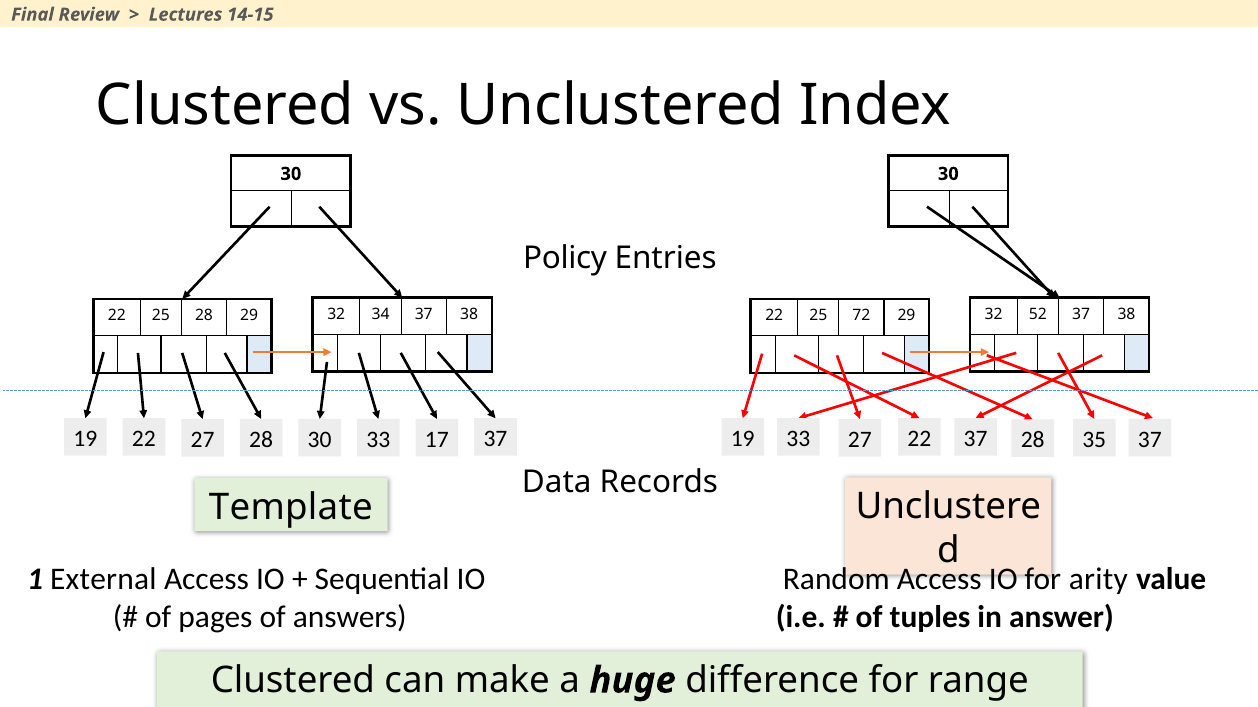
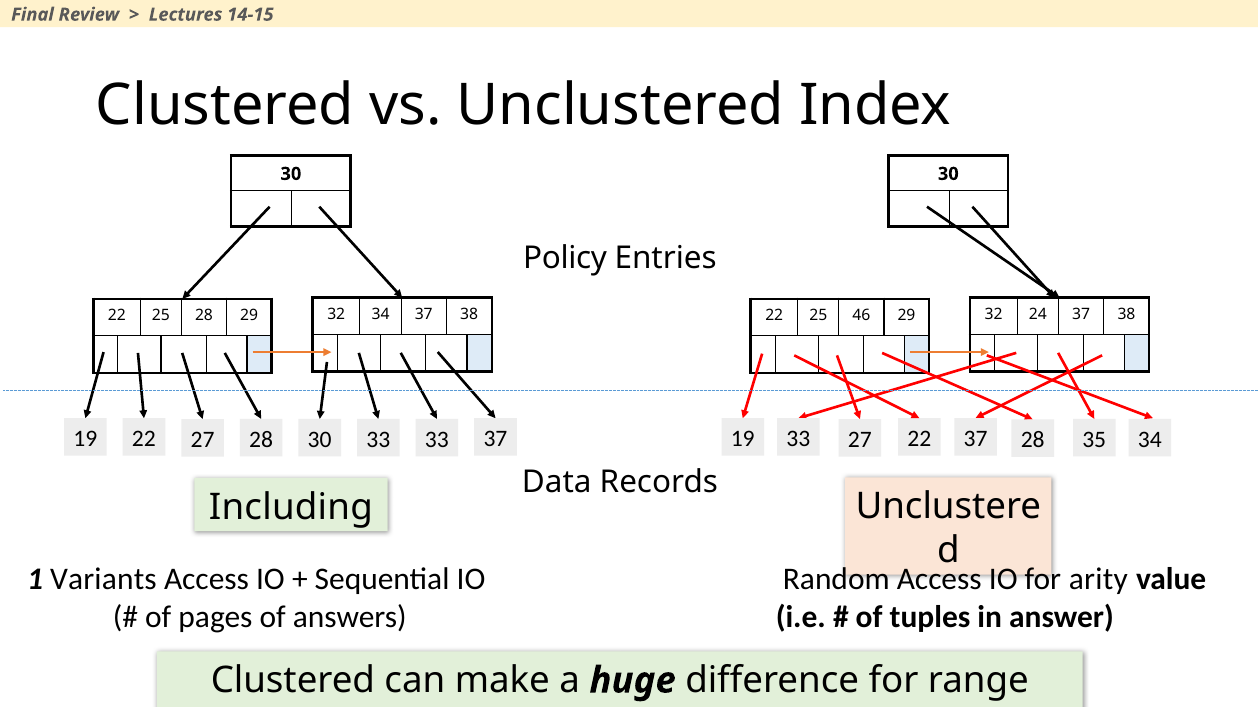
72: 72 -> 46
52: 52 -> 24
33 17: 17 -> 33
28 37: 37 -> 34
Template: Template -> Including
External: External -> Variants
